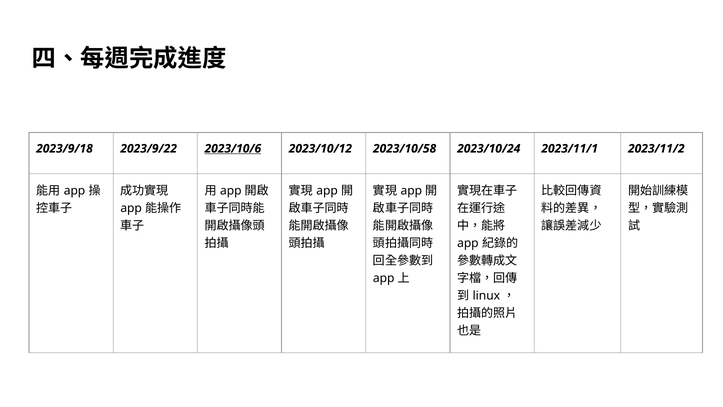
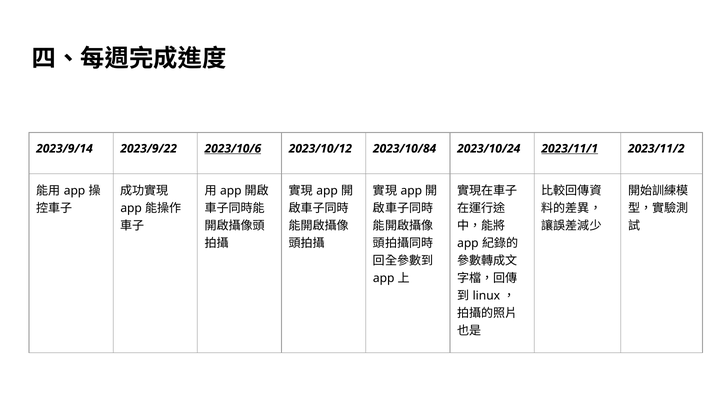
2023/9/18: 2023/9/18 -> 2023/9/14
2023/10/58: 2023/10/58 -> 2023/10/84
2023/11/1 underline: none -> present
